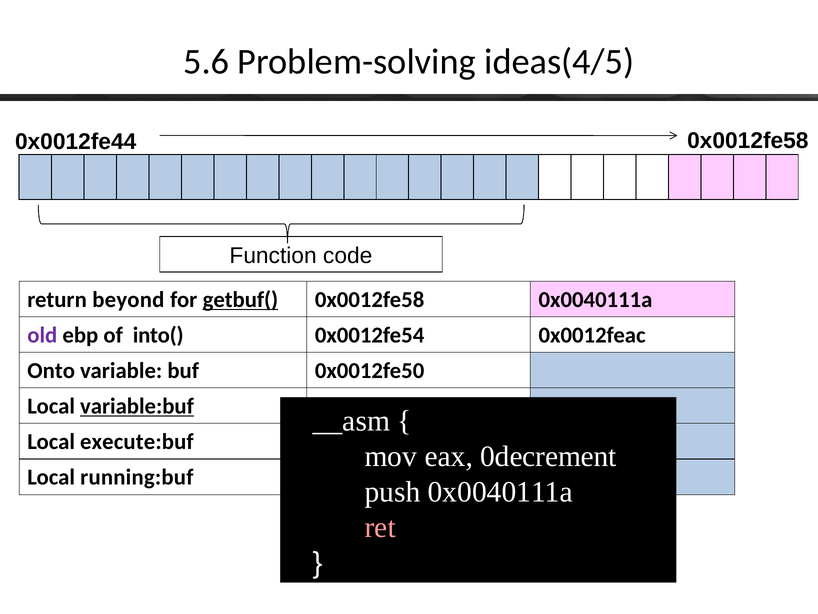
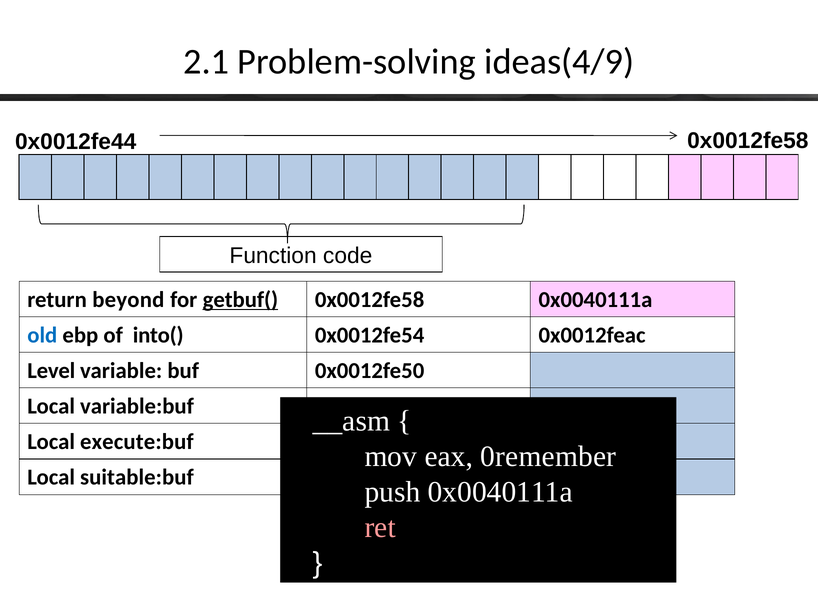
5.6: 5.6 -> 2.1
ideas(4/5: ideas(4/5 -> ideas(4/9
old colour: purple -> blue
Onto: Onto -> Level
variable:buf underline: present -> none
0decrement: 0decrement -> 0remember
running:buf: running:buf -> suitable:buf
